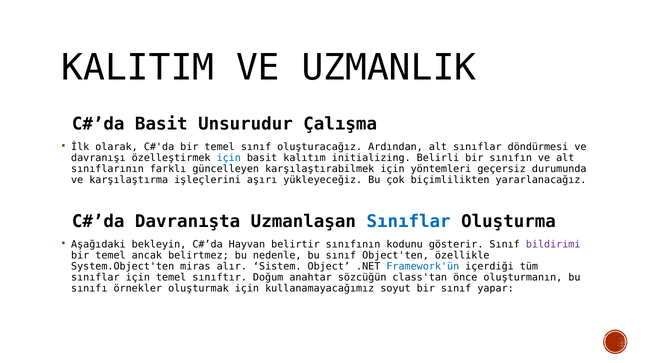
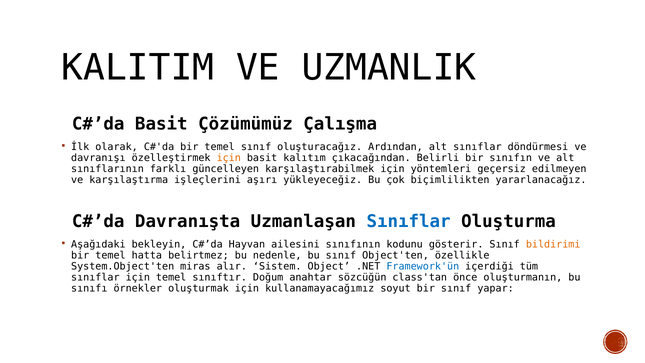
Unsurudur: Unsurudur -> Çözümümüz
için at (229, 158) colour: blue -> orange
initializing: initializing -> çıkacağından
durumunda: durumunda -> edilmeyen
belirtir: belirtir -> ailesini
bildirimi colour: purple -> orange
ancak: ancak -> hatta
